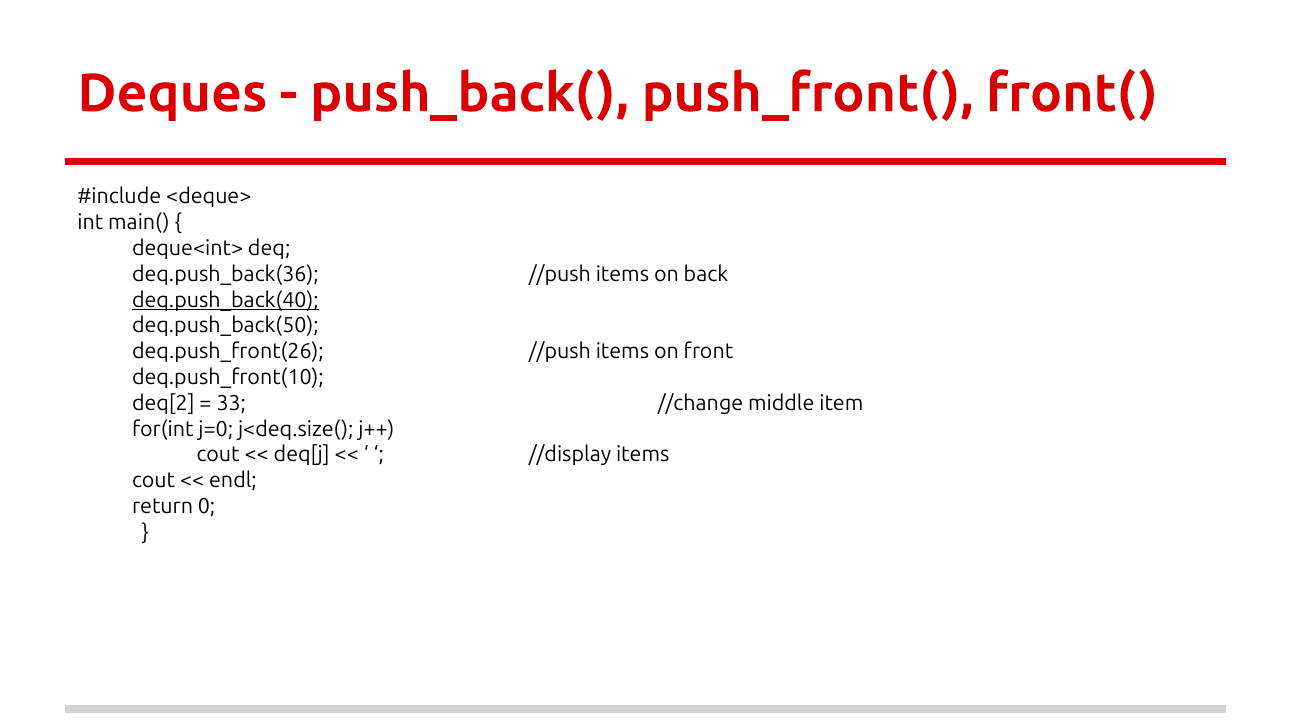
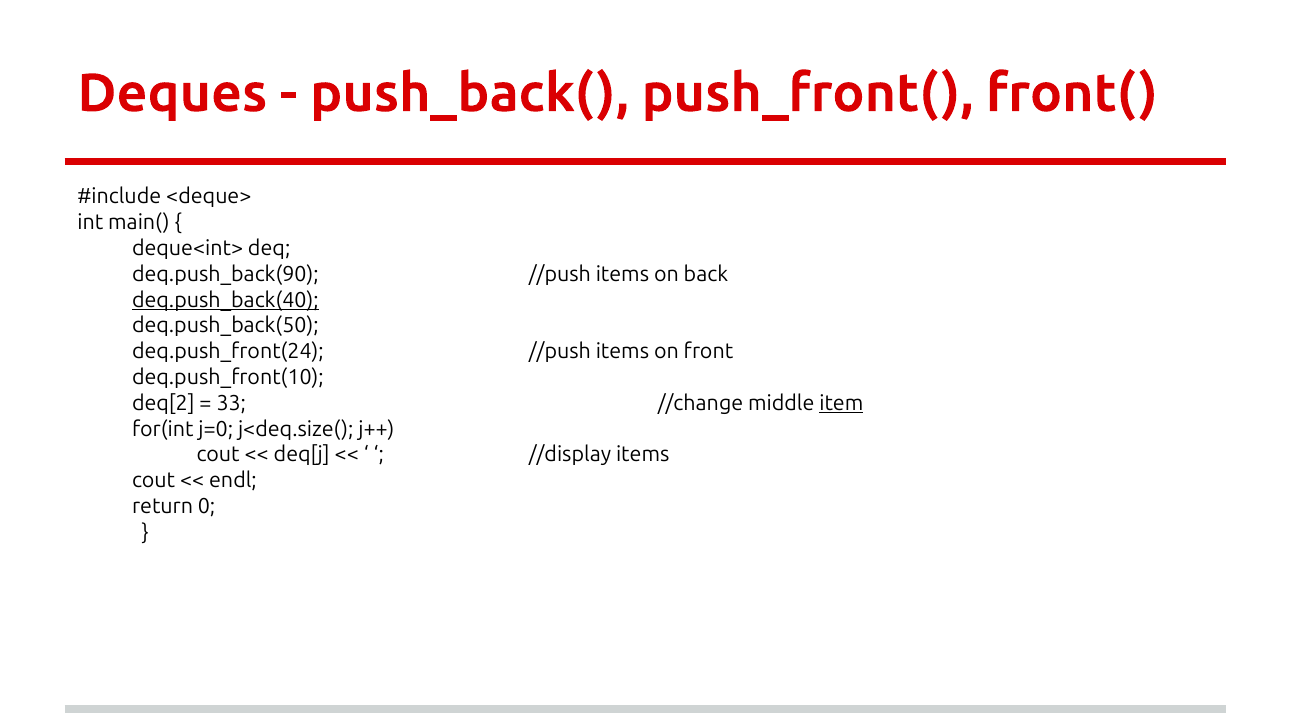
deq.push_back(36: deq.push_back(36 -> deq.push_back(90
deq.push_front(26: deq.push_front(26 -> deq.push_front(24
item underline: none -> present
